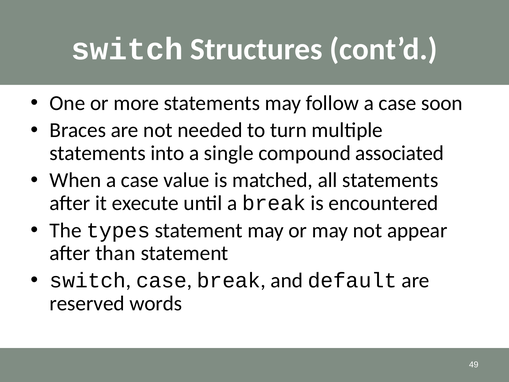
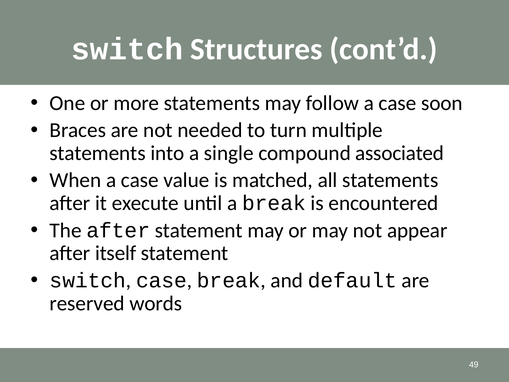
The types: types -> after
than: than -> itself
